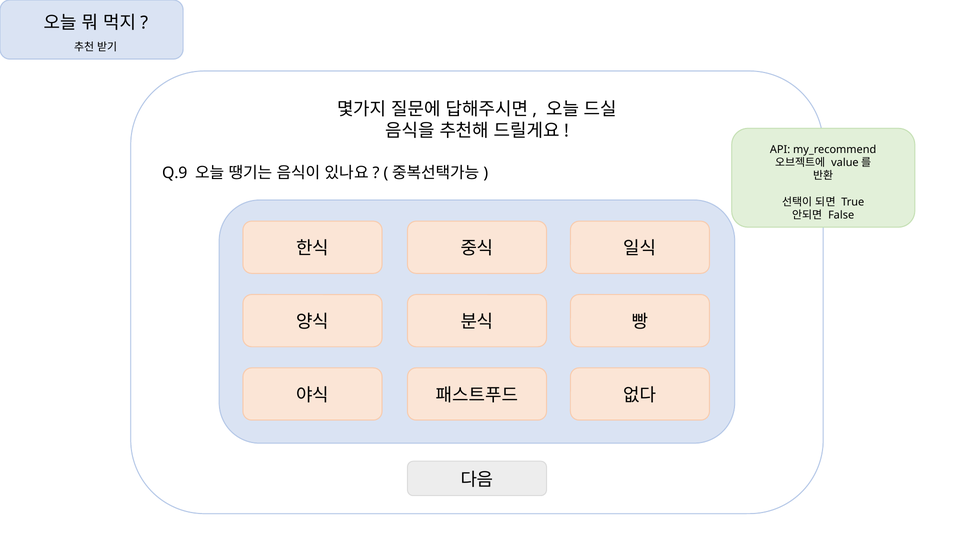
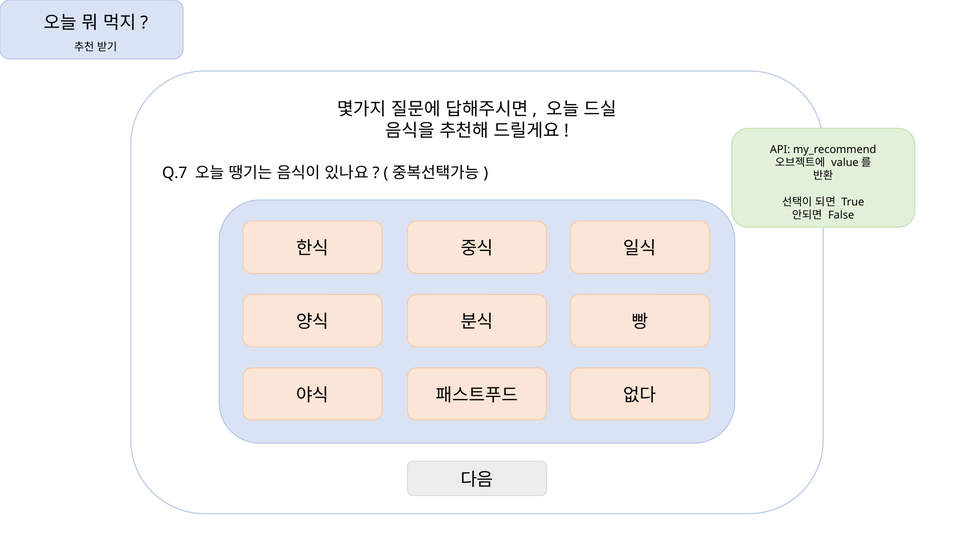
Q.9: Q.9 -> Q.7
